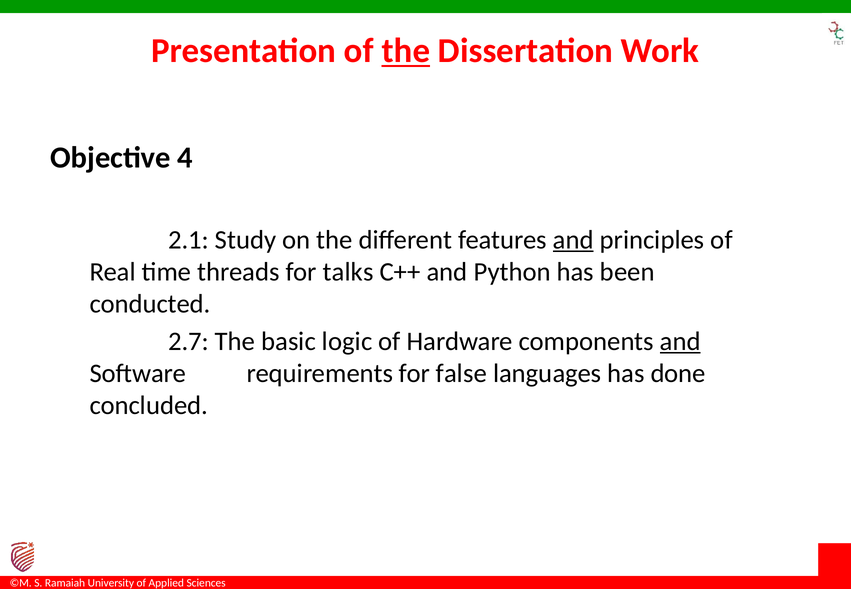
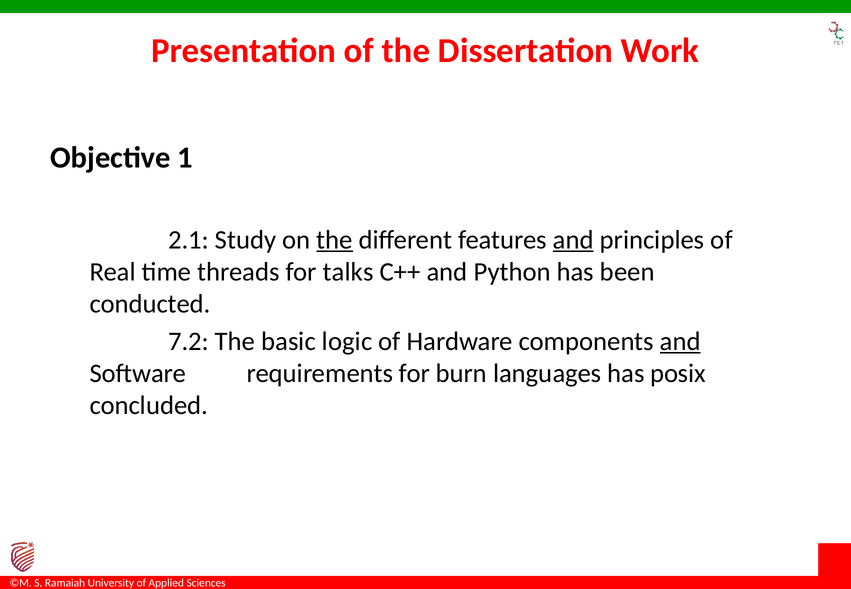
the at (406, 51) underline: present -> none
4: 4 -> 1
the at (335, 240) underline: none -> present
2.7: 2.7 -> 7.2
false: false -> burn
done: done -> posix
